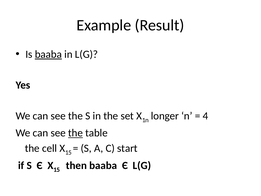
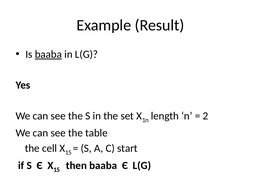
longer: longer -> length
4: 4 -> 2
the at (76, 133) underline: present -> none
